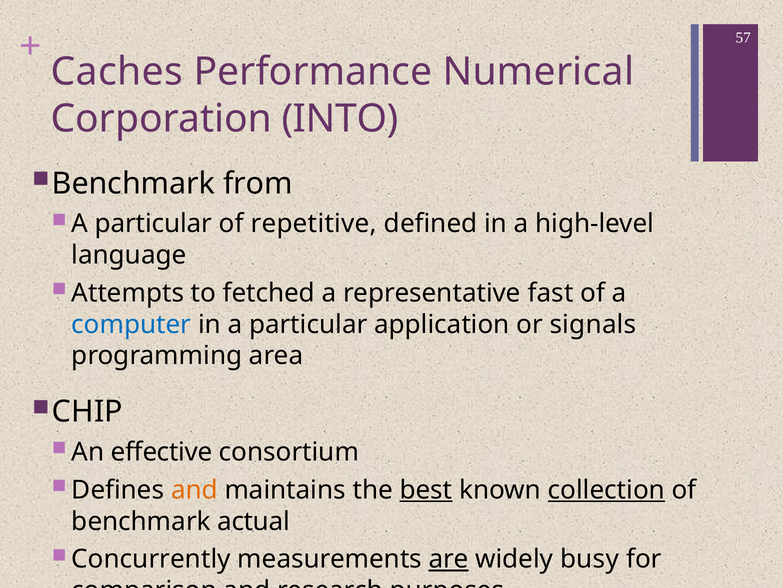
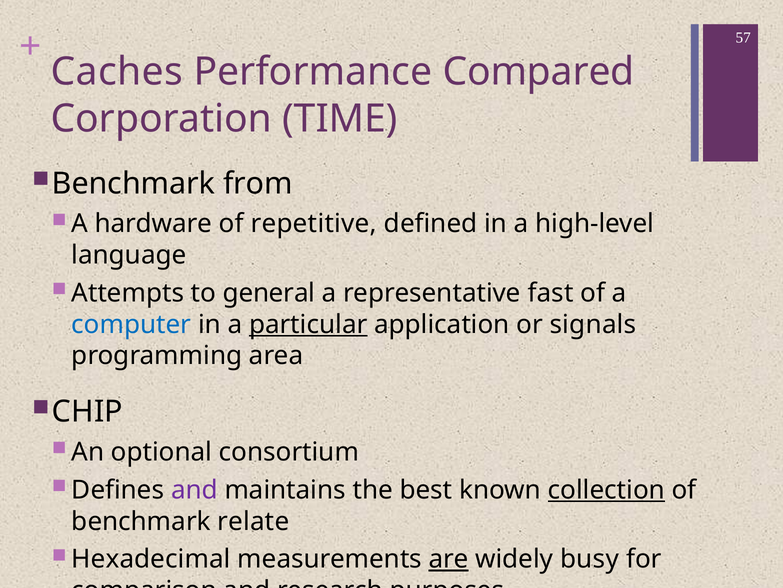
Numerical: Numerical -> Compared
INTO: INTO -> TIME
particular at (153, 224): particular -> hardware
fetched: fetched -> general
particular at (308, 324) underline: none -> present
effective: effective -> optional
and at (194, 489) colour: orange -> purple
best underline: present -> none
actual: actual -> relate
Concurrently: Concurrently -> Hexadecimal
